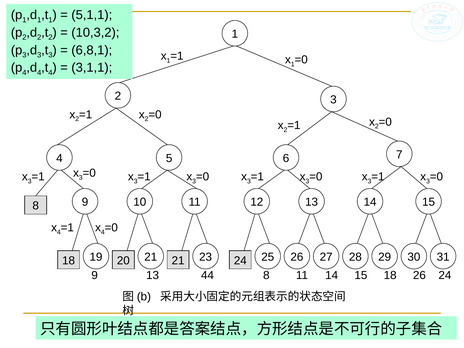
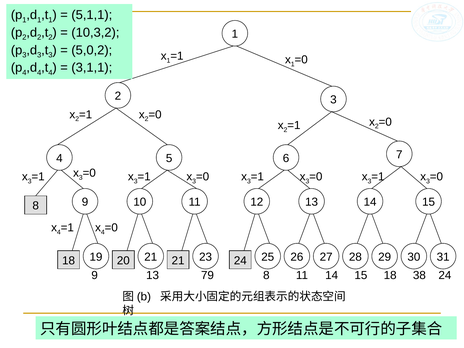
6,8,1: 6,8,1 -> 5,0,2
44: 44 -> 79
18 26: 26 -> 38
